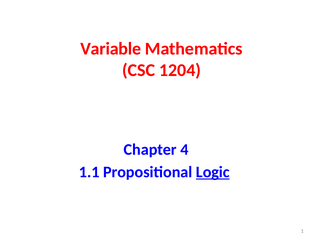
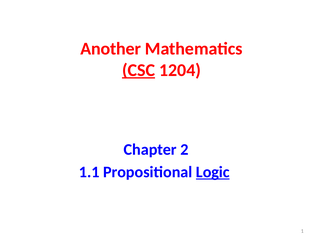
Variable: Variable -> Another
CSC underline: none -> present
4: 4 -> 2
